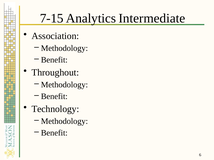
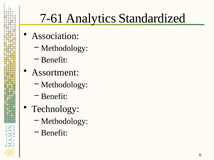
7-15: 7-15 -> 7-61
Intermediate: Intermediate -> Standardized
Throughout: Throughout -> Assortment
